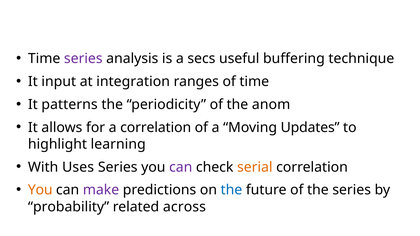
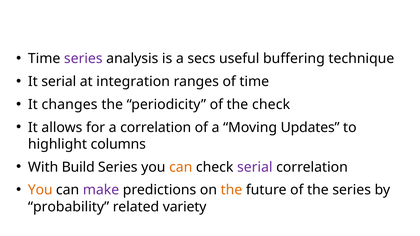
It input: input -> serial
patterns: patterns -> changes
the anom: anom -> check
learning: learning -> columns
Uses: Uses -> Build
can at (181, 167) colour: purple -> orange
serial at (255, 167) colour: orange -> purple
the at (231, 190) colour: blue -> orange
across: across -> variety
